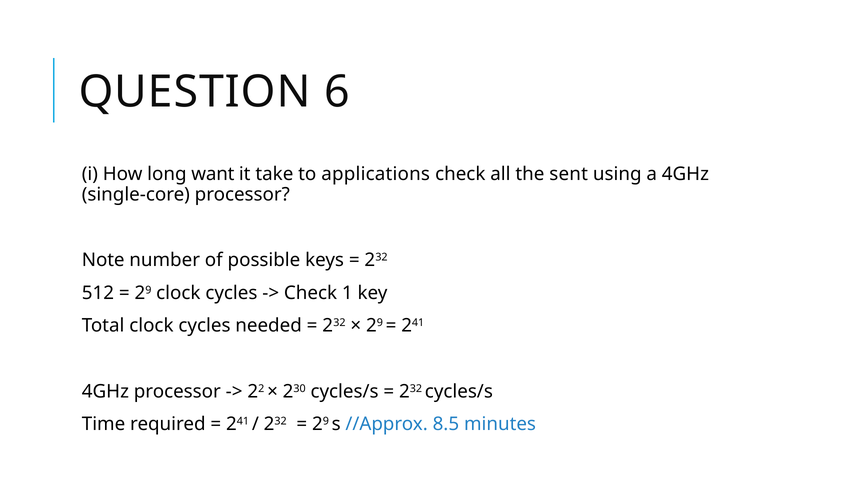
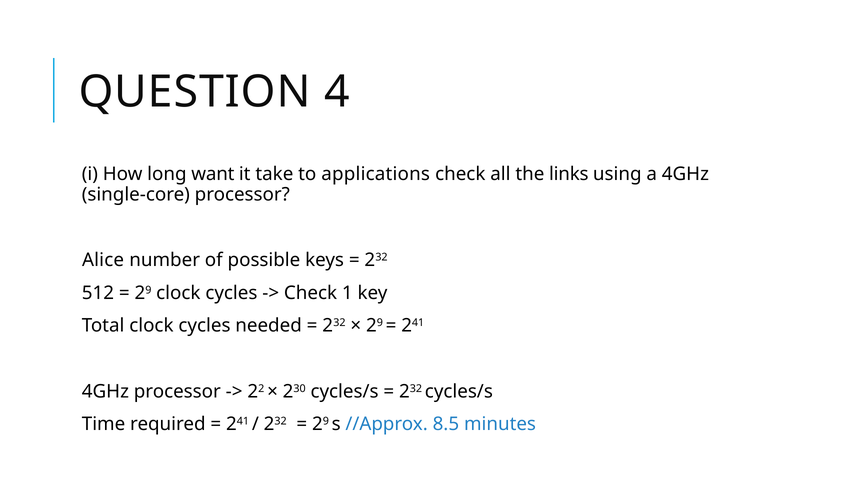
6: 6 -> 4
sent: sent -> links
Note: Note -> Alice
